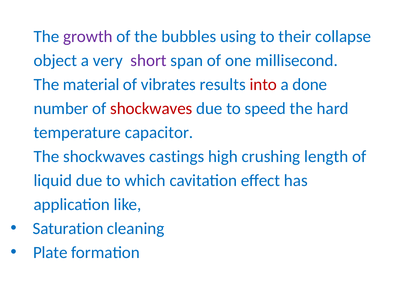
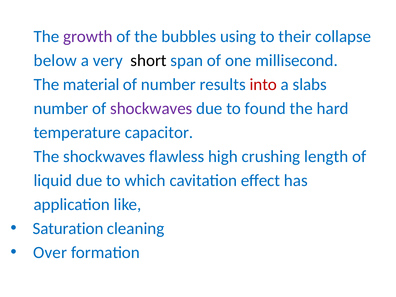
object: object -> below
short colour: purple -> black
of vibrates: vibrates -> number
done: done -> slabs
shockwaves at (151, 108) colour: red -> purple
speed: speed -> found
castings: castings -> flawless
Plate: Plate -> Over
